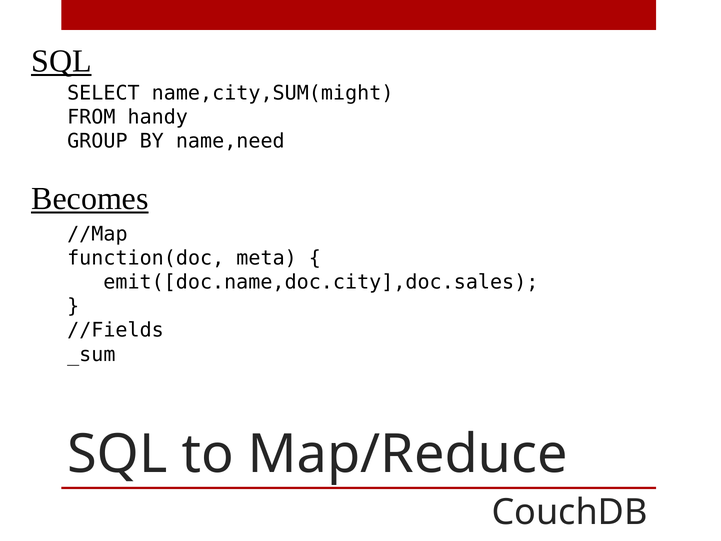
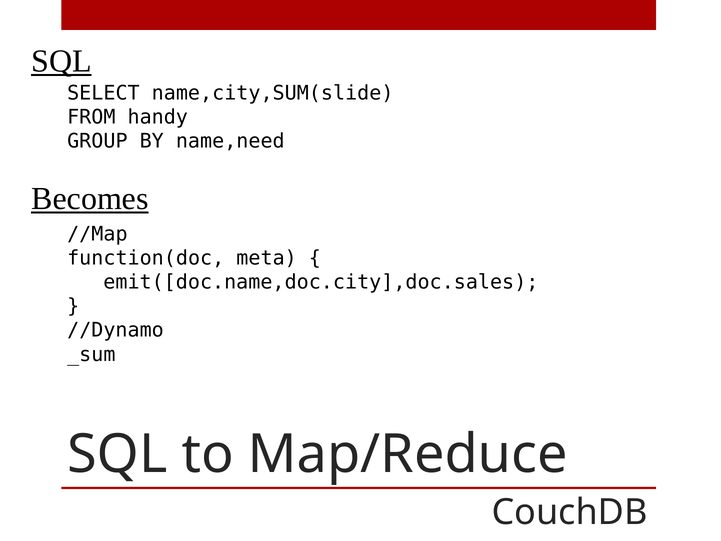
name,city,SUM(might: name,city,SUM(might -> name,city,SUM(slide
//Fields: //Fields -> //Dynamo
